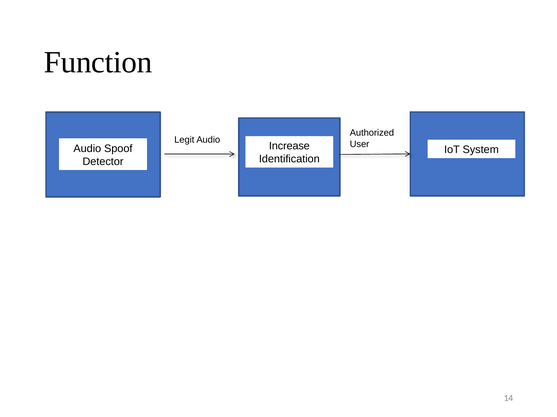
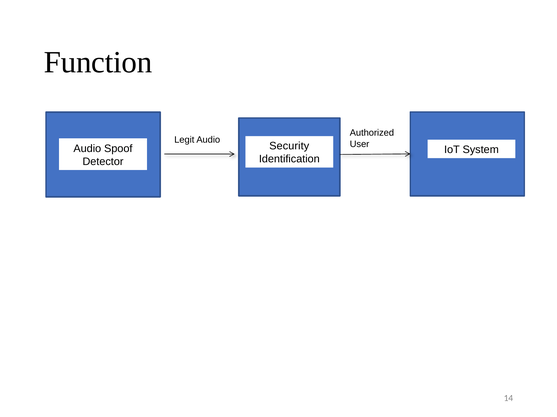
Increase: Increase -> Security
